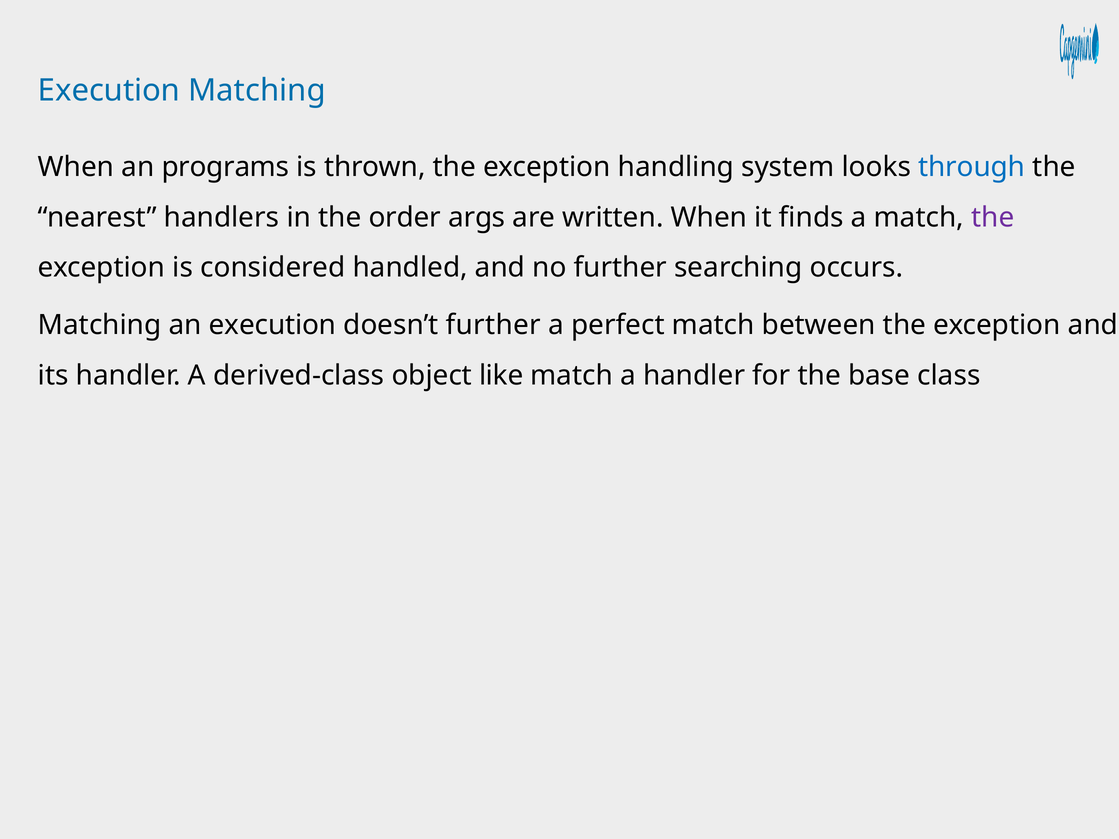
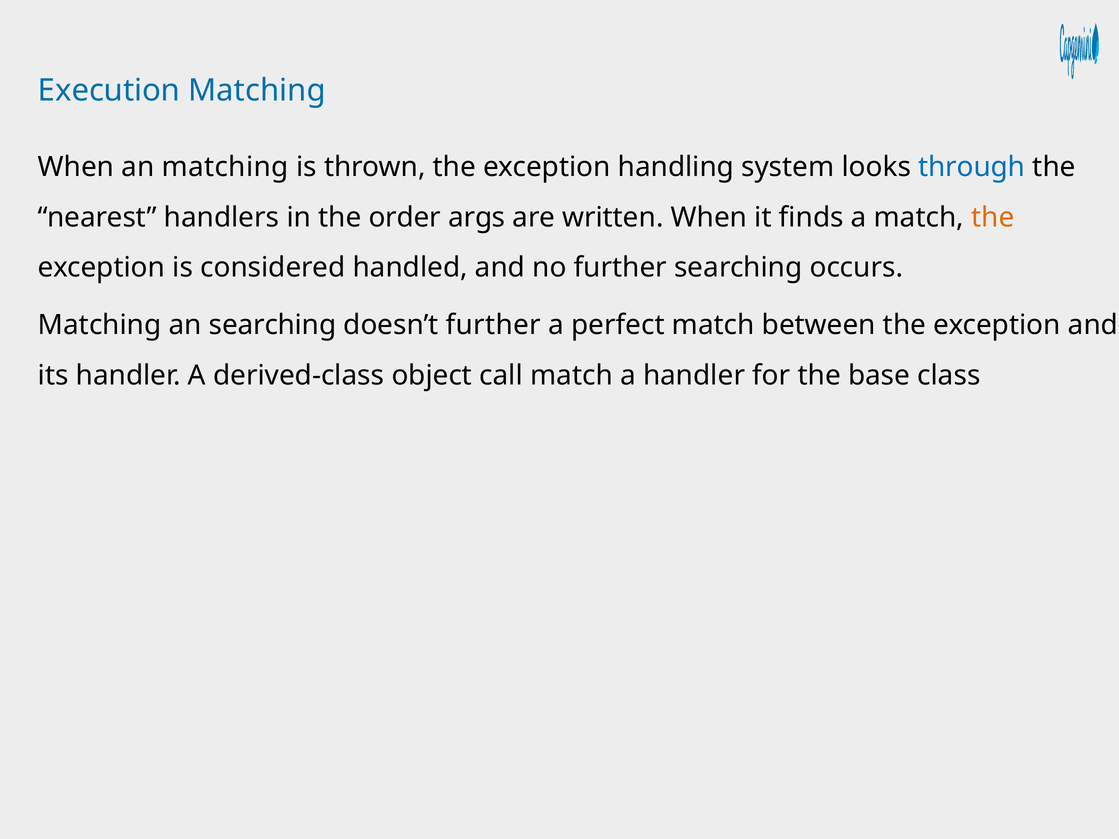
an programs: programs -> matching
the at (993, 217) colour: purple -> orange
an execution: execution -> searching
like: like -> call
